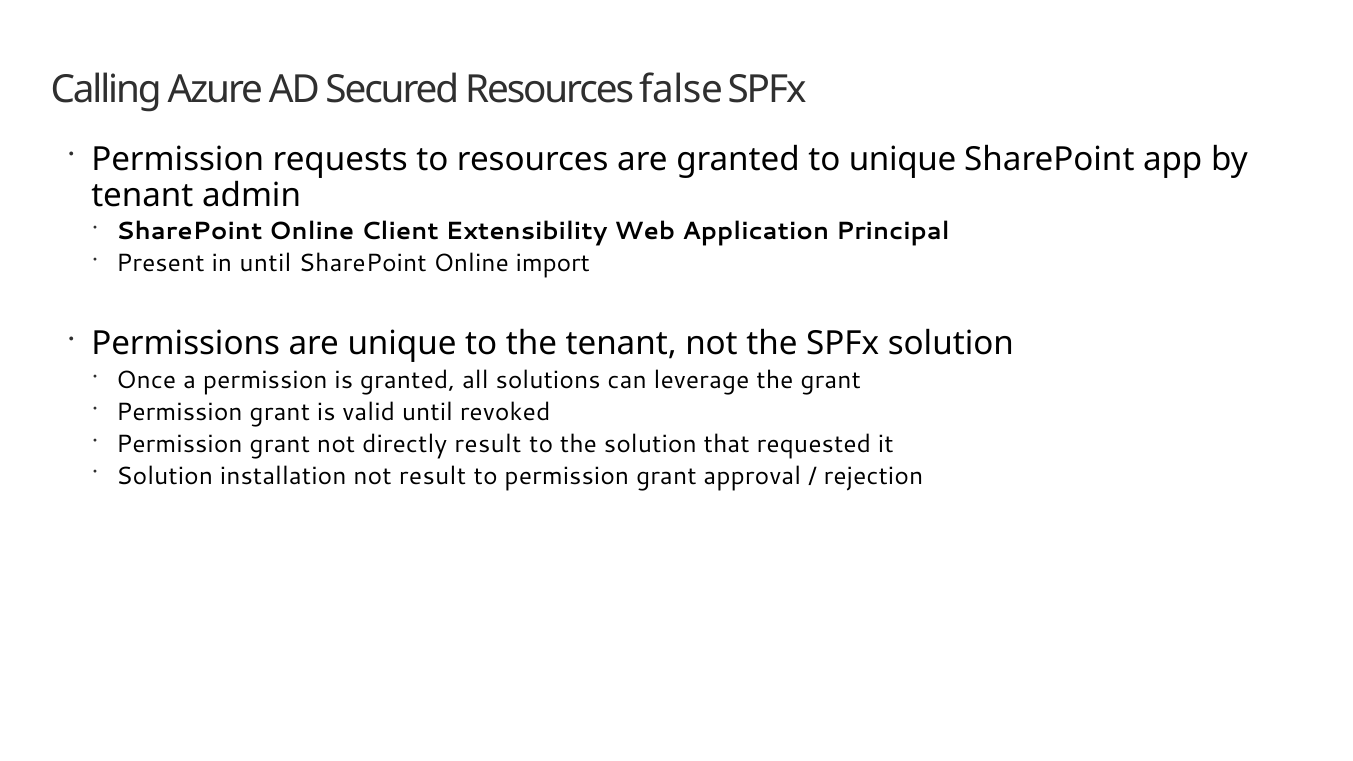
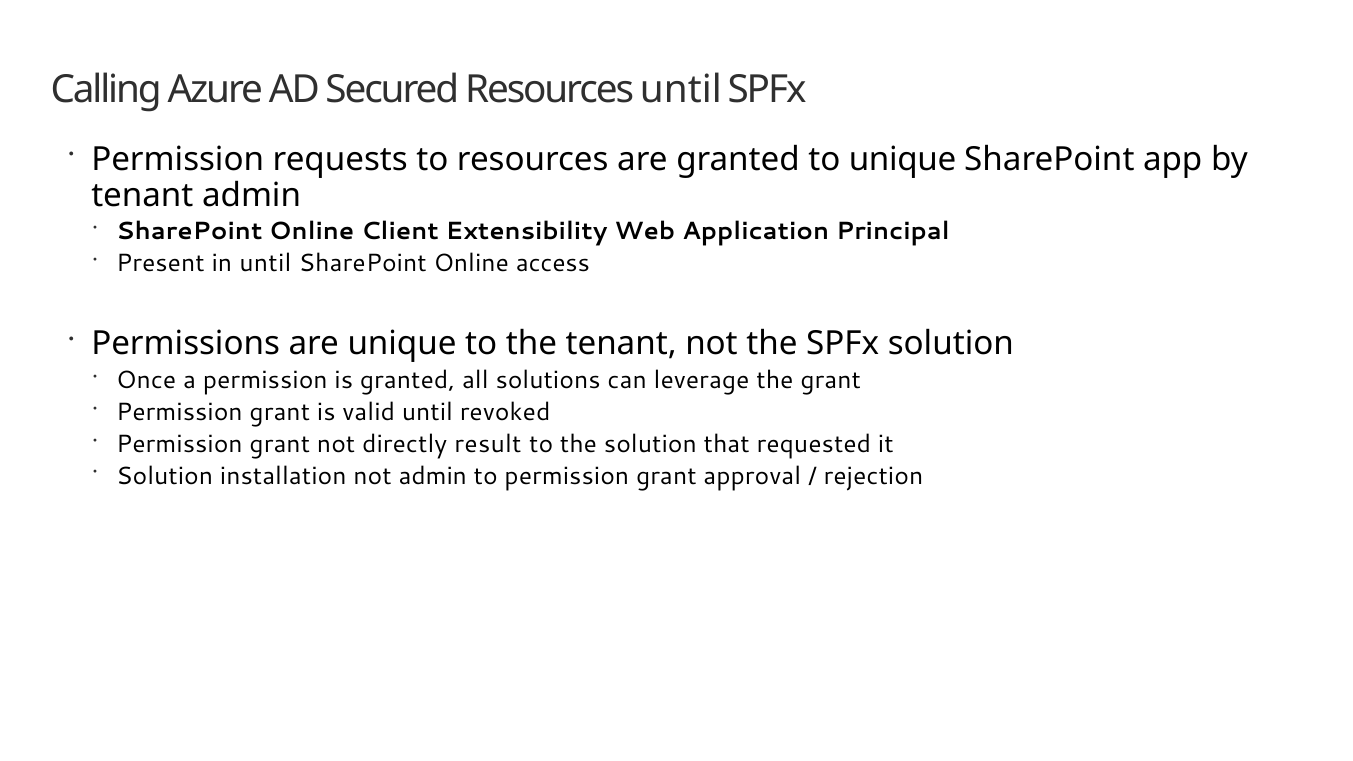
Resources false: false -> until
import: import -> access
not result: result -> admin
